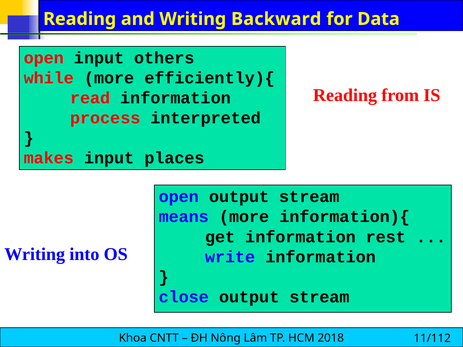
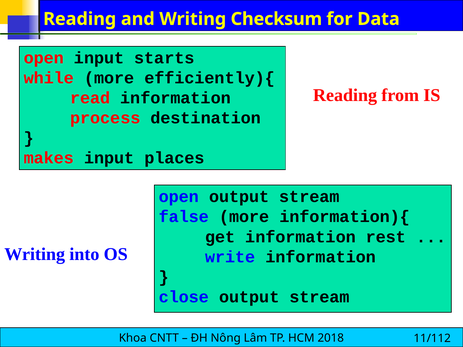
Backward: Backward -> Checksum
others: others -> starts
interpreted: interpreted -> destination
means: means -> false
